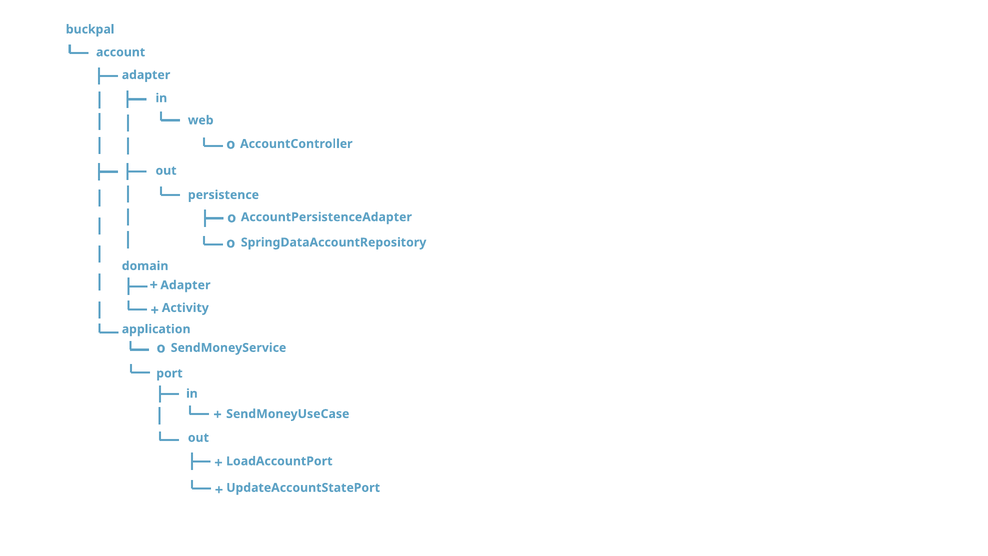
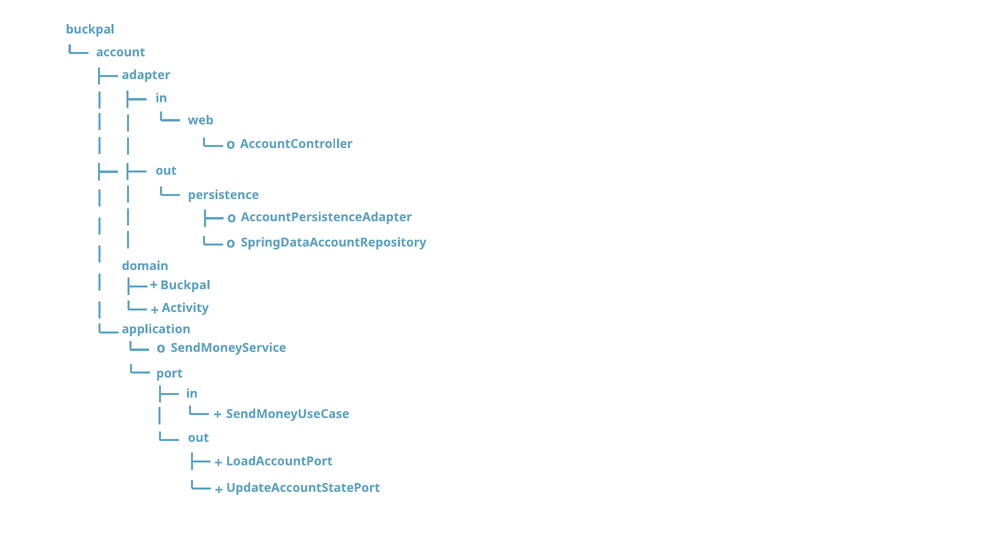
Adapter at (185, 285): Adapter -> Buckpal
